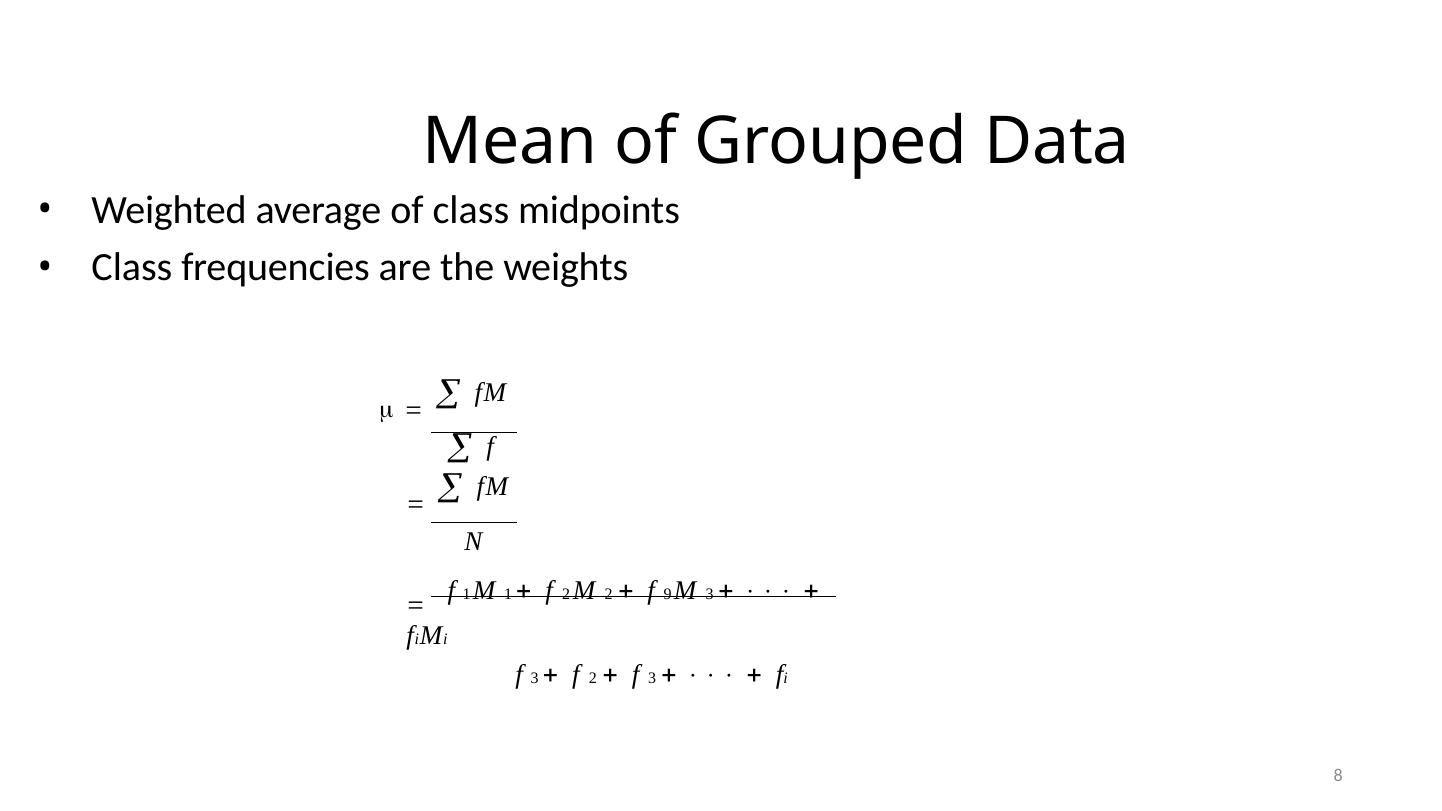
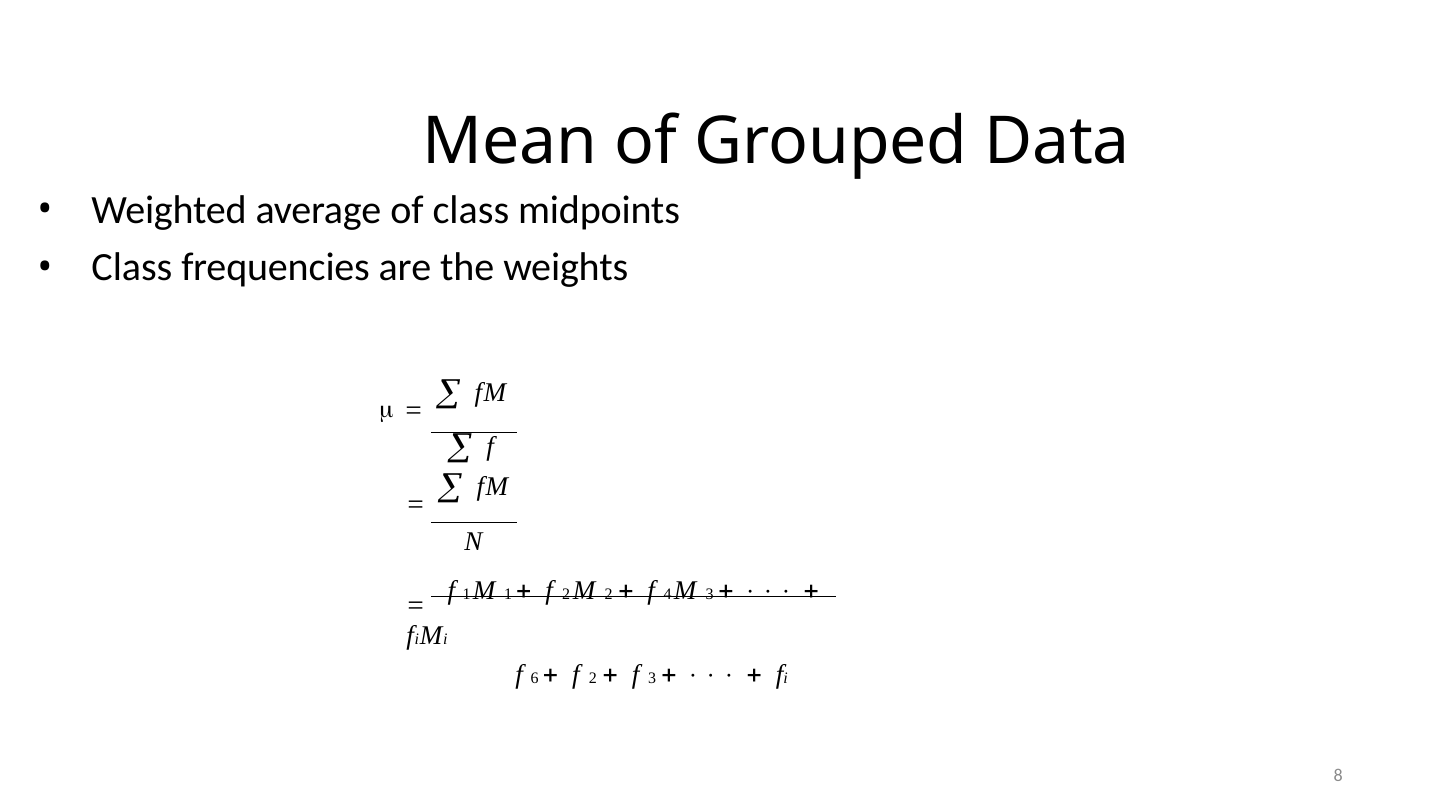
9: 9 -> 4
3 at (535, 678): 3 -> 6
